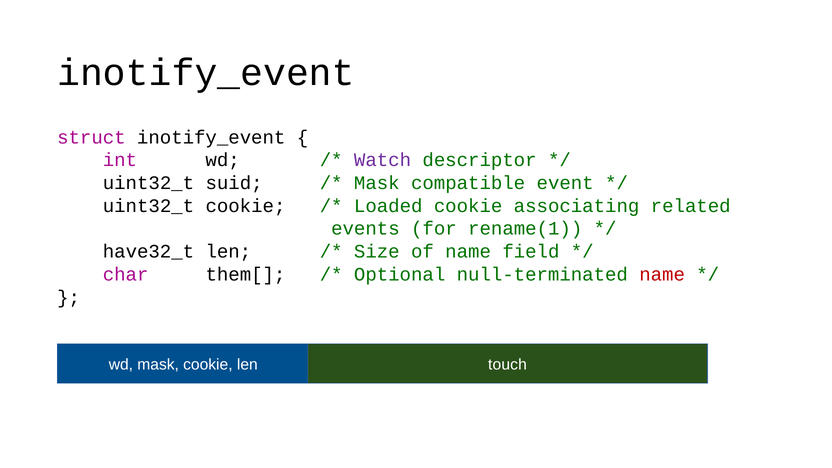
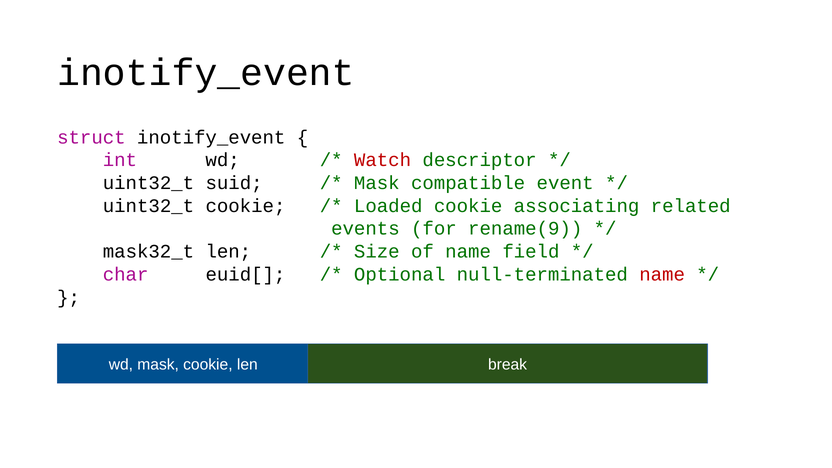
Watch colour: purple -> red
rename(1: rename(1 -> rename(9
have32_t: have32_t -> mask32_t
them[: them[ -> euid[
touch: touch -> break
